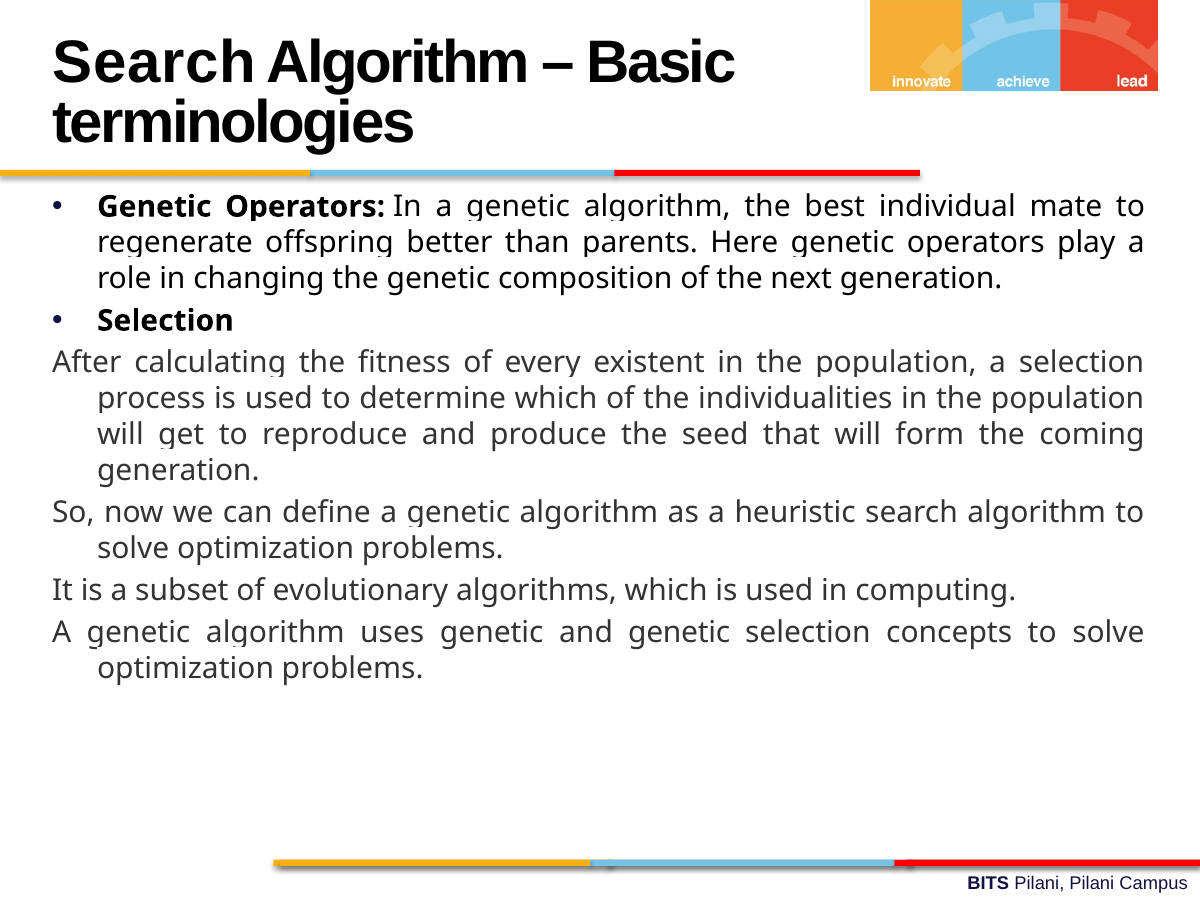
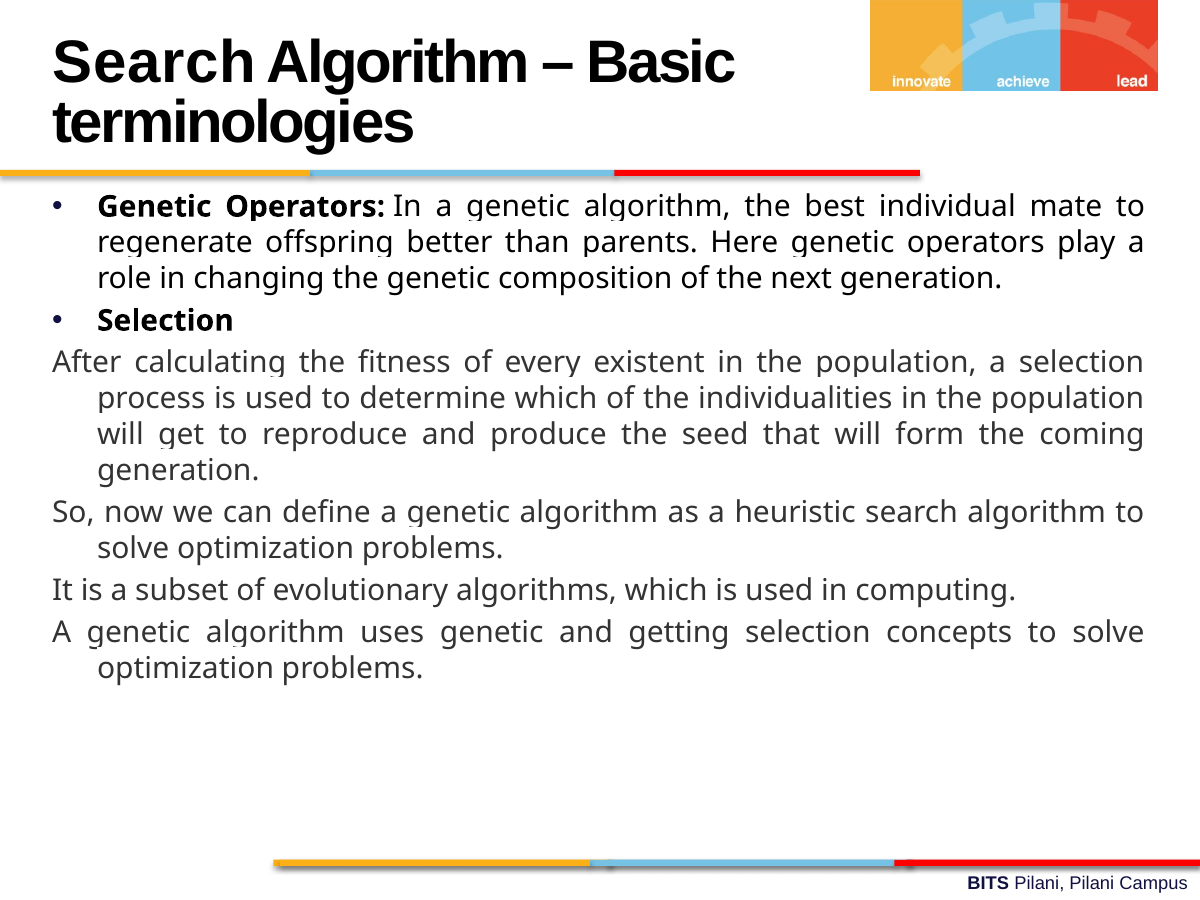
and genetic: genetic -> getting
